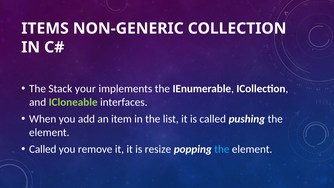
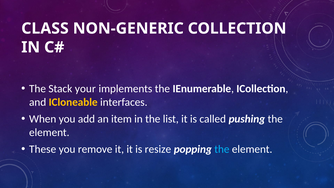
ITEMS: ITEMS -> CLASS
ICloneable colour: light green -> yellow
Called at (43, 149): Called -> These
